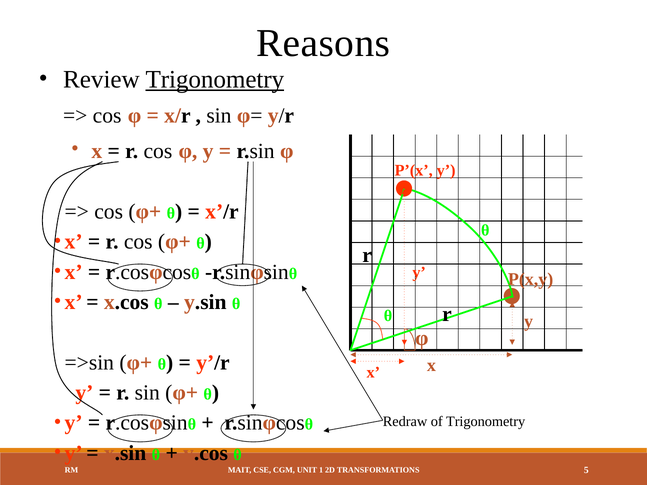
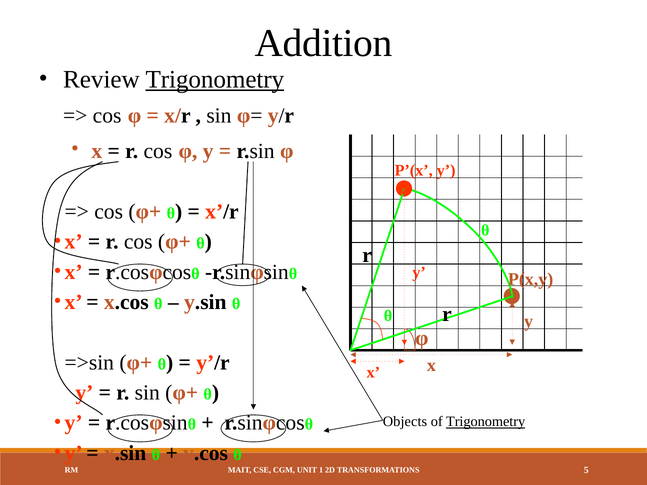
Reasons: Reasons -> Addition
Redraw: Redraw -> Objects
Trigonometry at (486, 422) underline: none -> present
